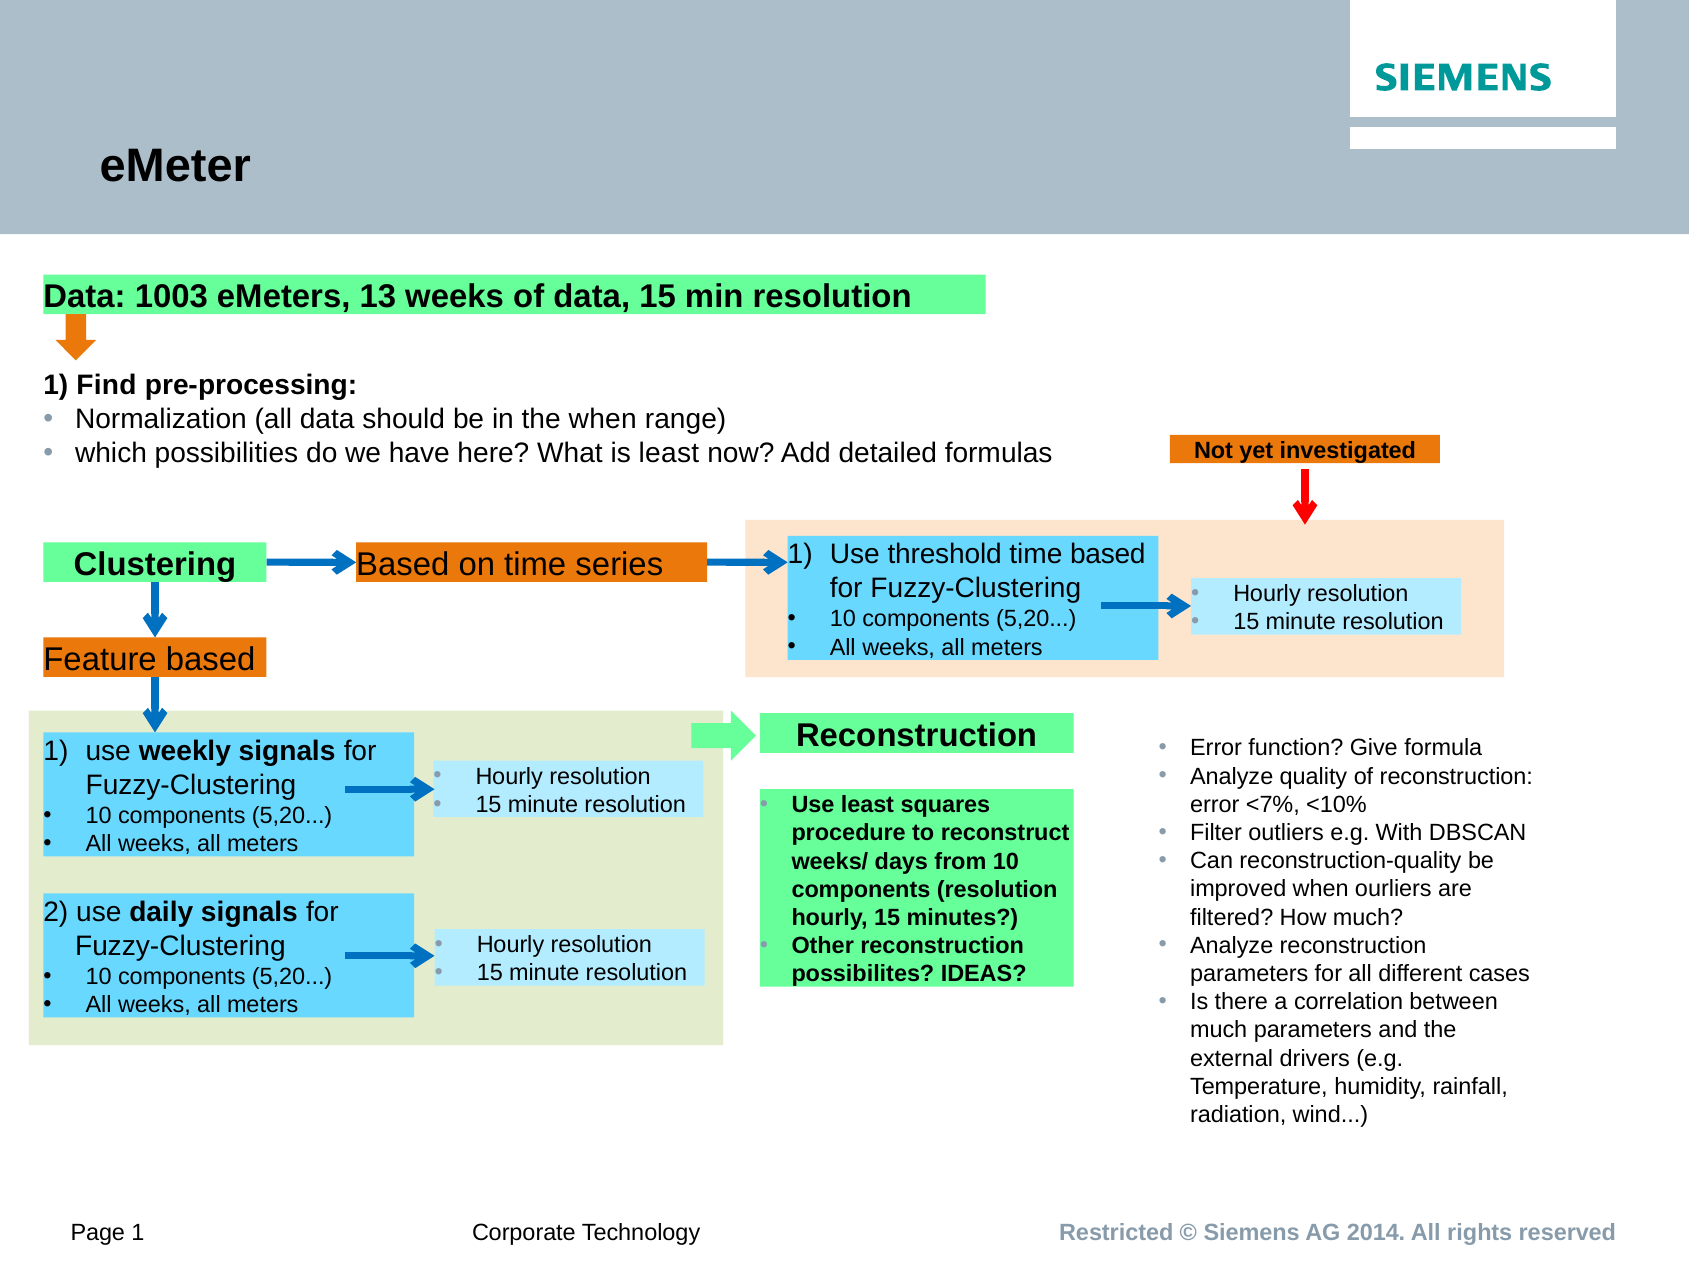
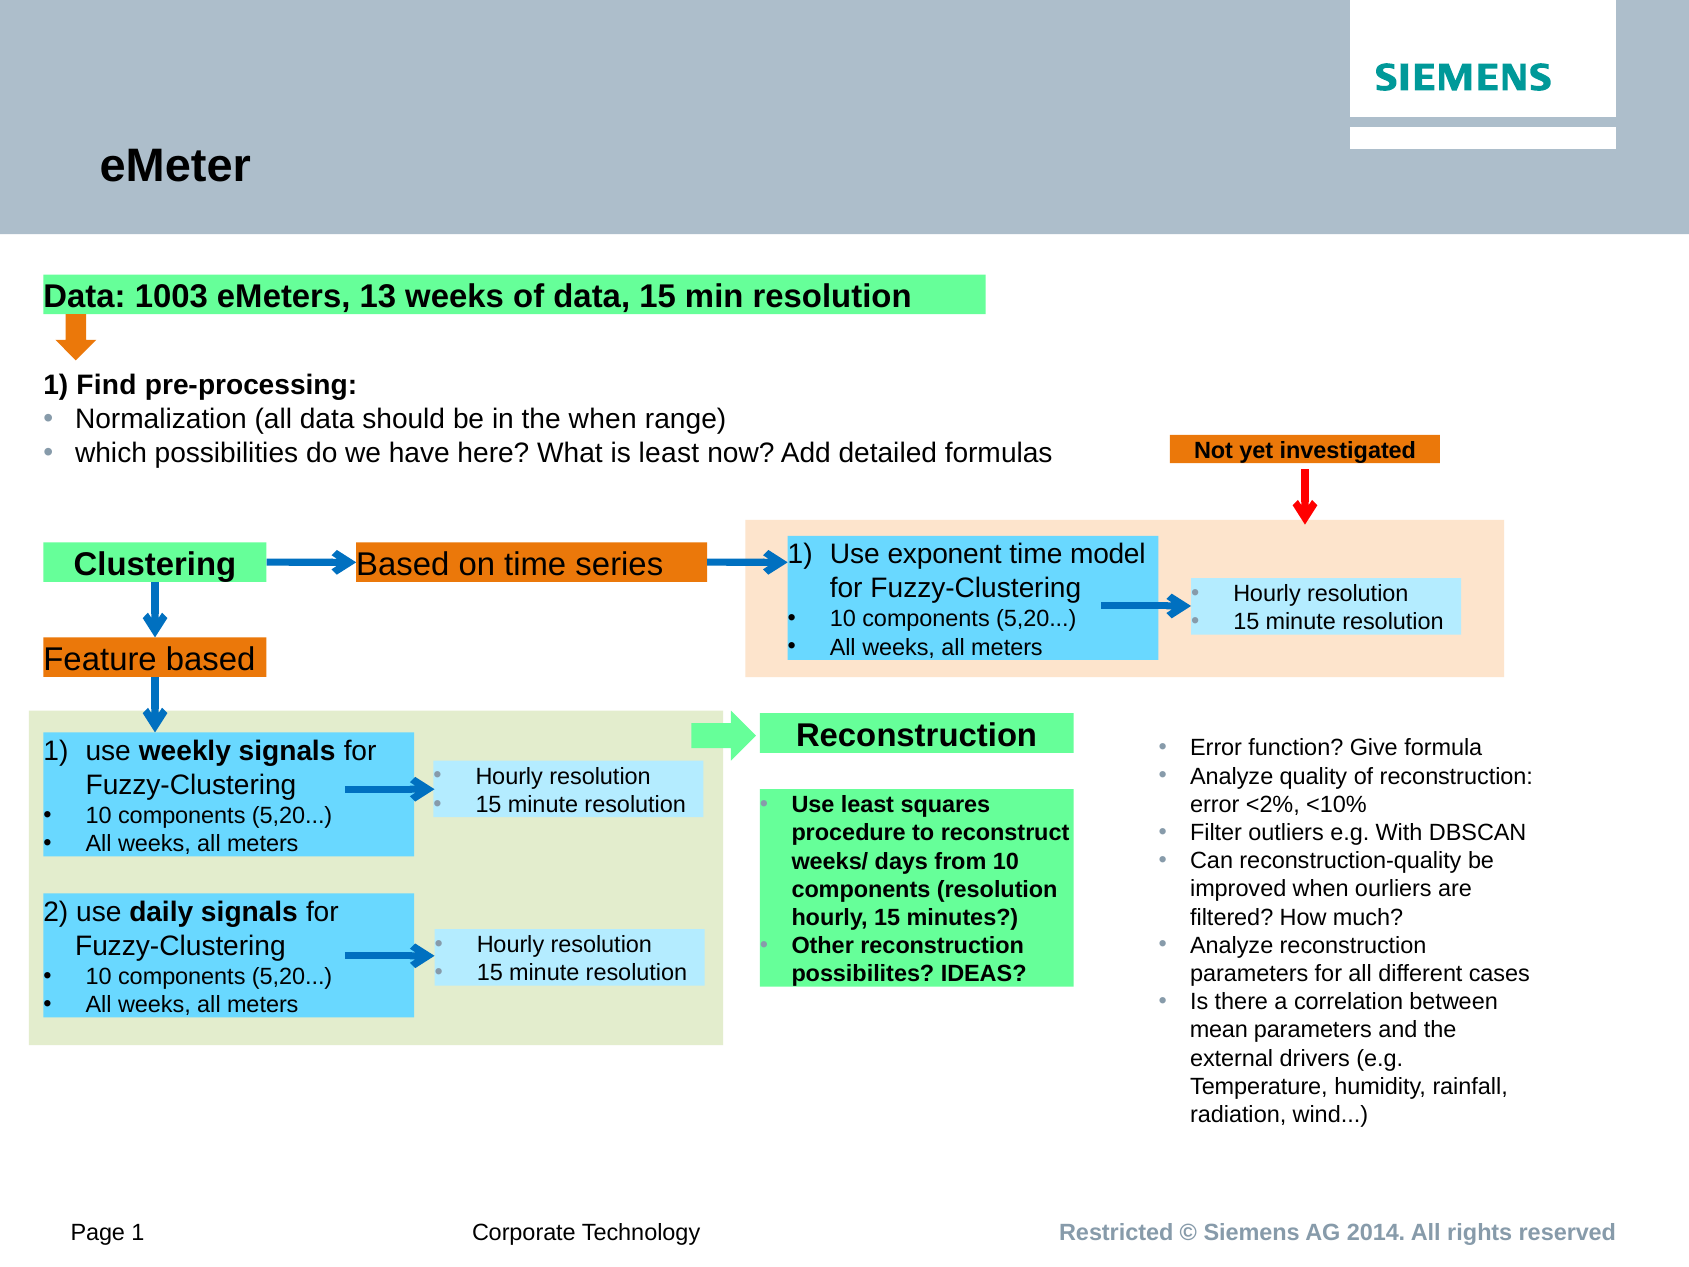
threshold: threshold -> exponent
time based: based -> model
<7%: <7% -> <2%
much at (1219, 1030): much -> mean
